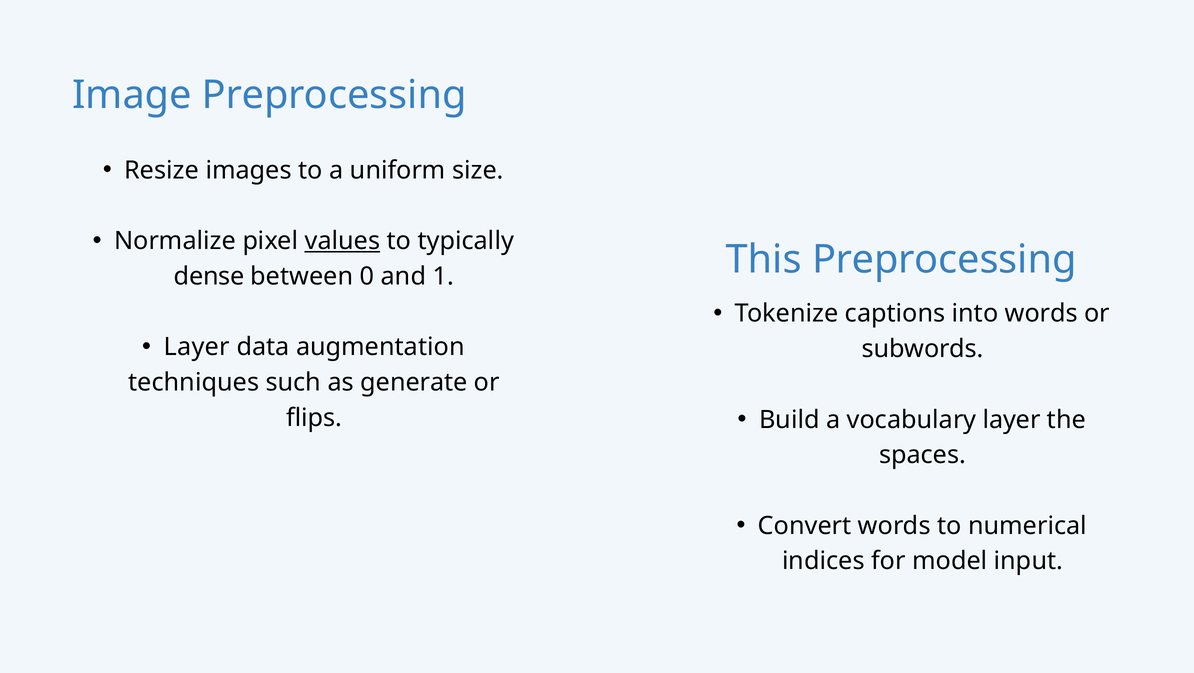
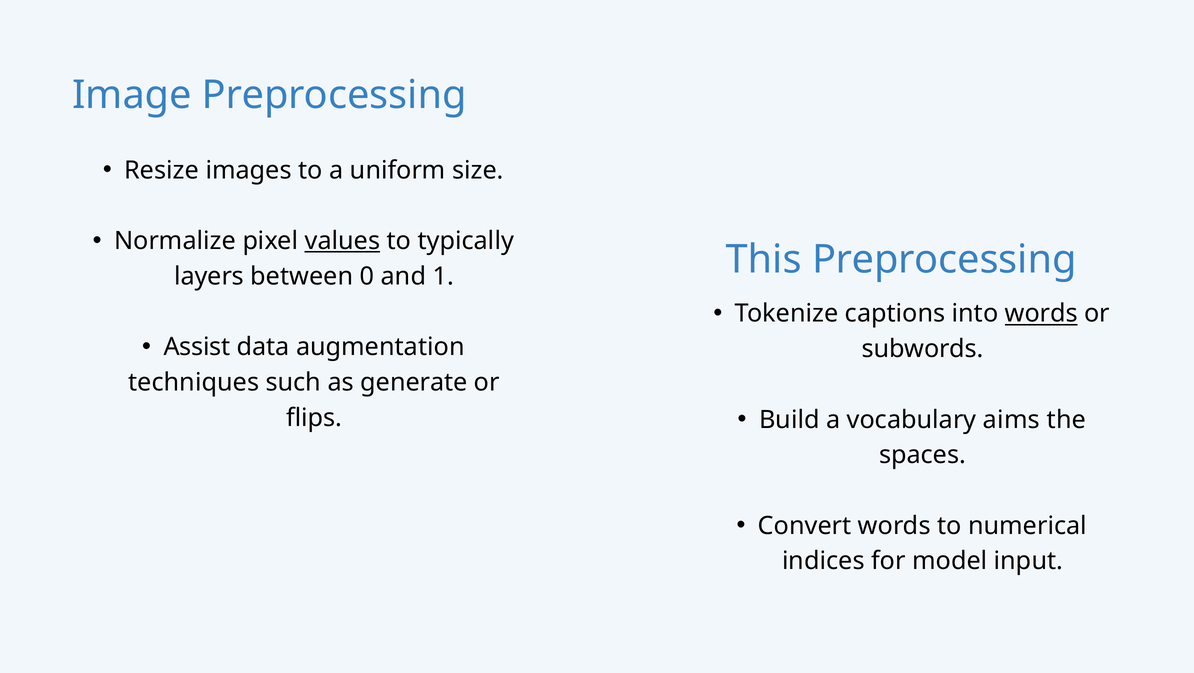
dense: dense -> layers
words at (1041, 314) underline: none -> present
Layer at (197, 347): Layer -> Assist
vocabulary layer: layer -> aims
